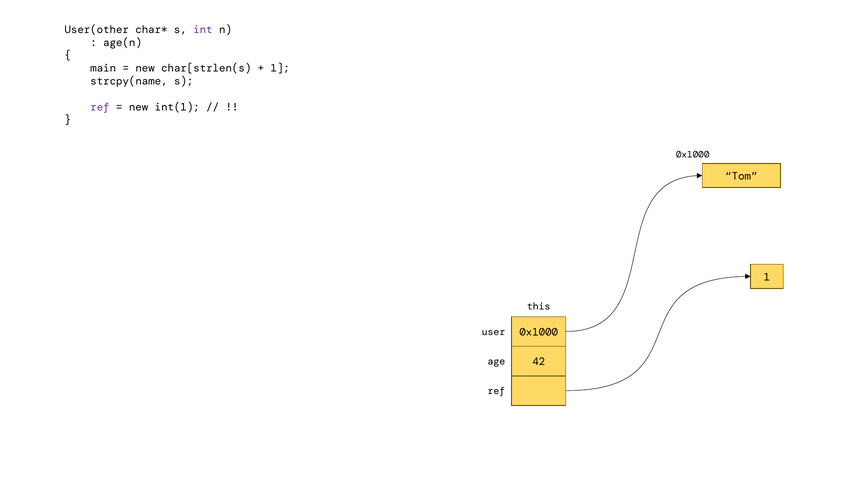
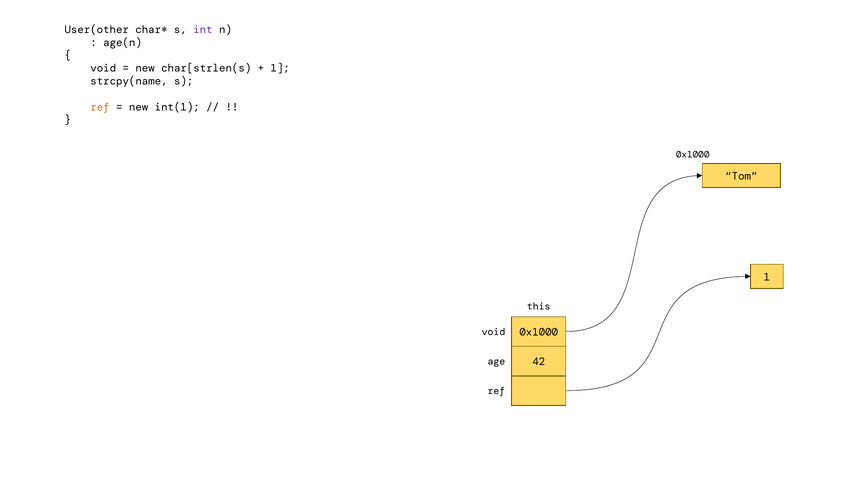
main at (103, 68): main -> void
ref at (100, 107) colour: purple -> orange
user at (493, 332): user -> void
